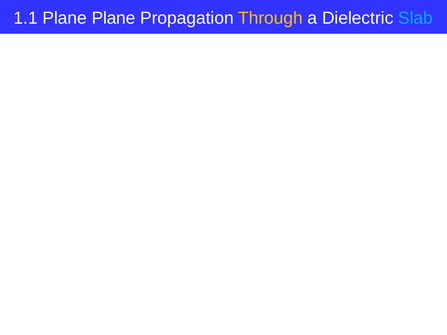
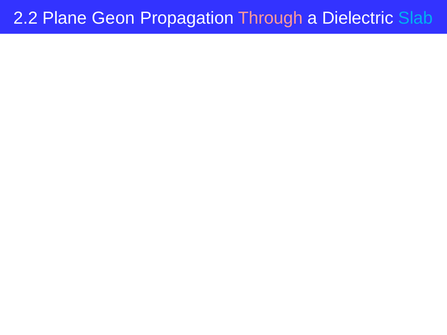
1.1: 1.1 -> 2.2
Plane Plane: Plane -> Geon
Through colour: yellow -> pink
